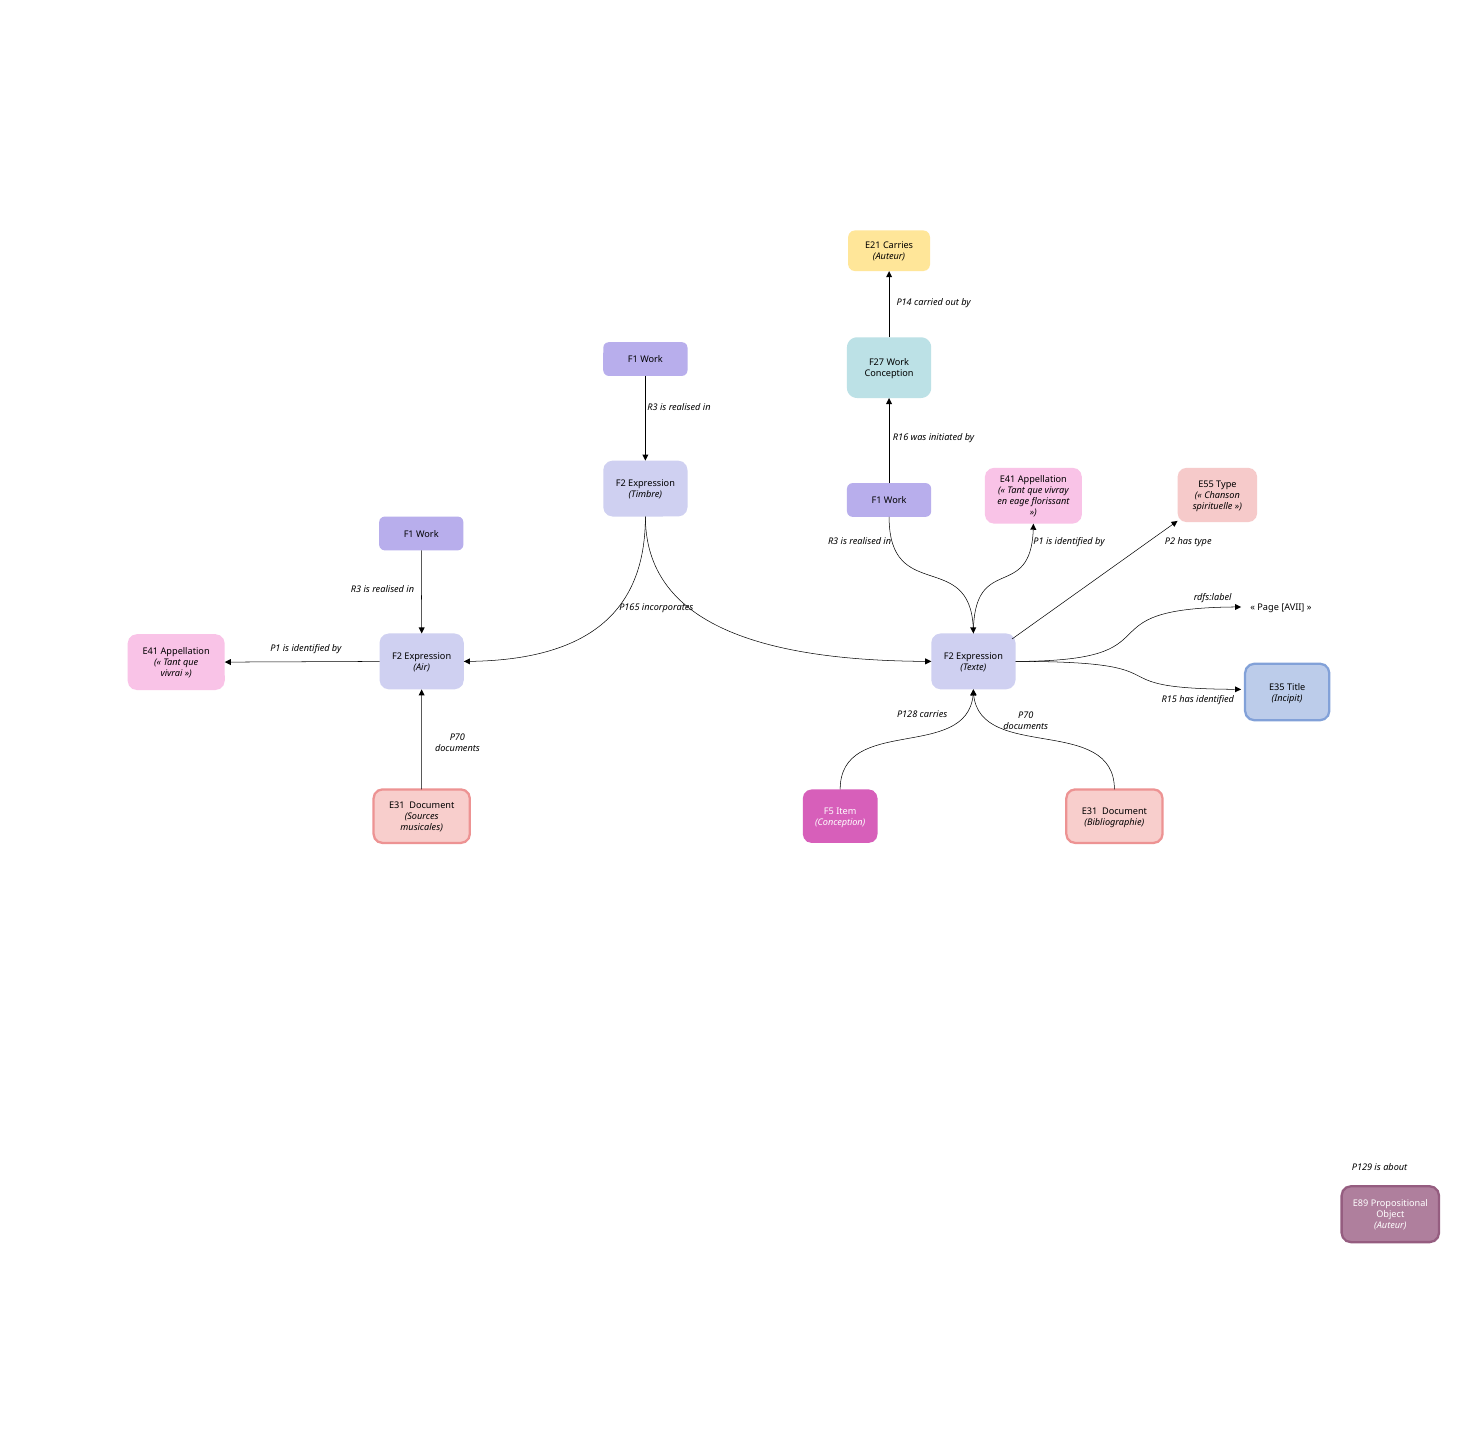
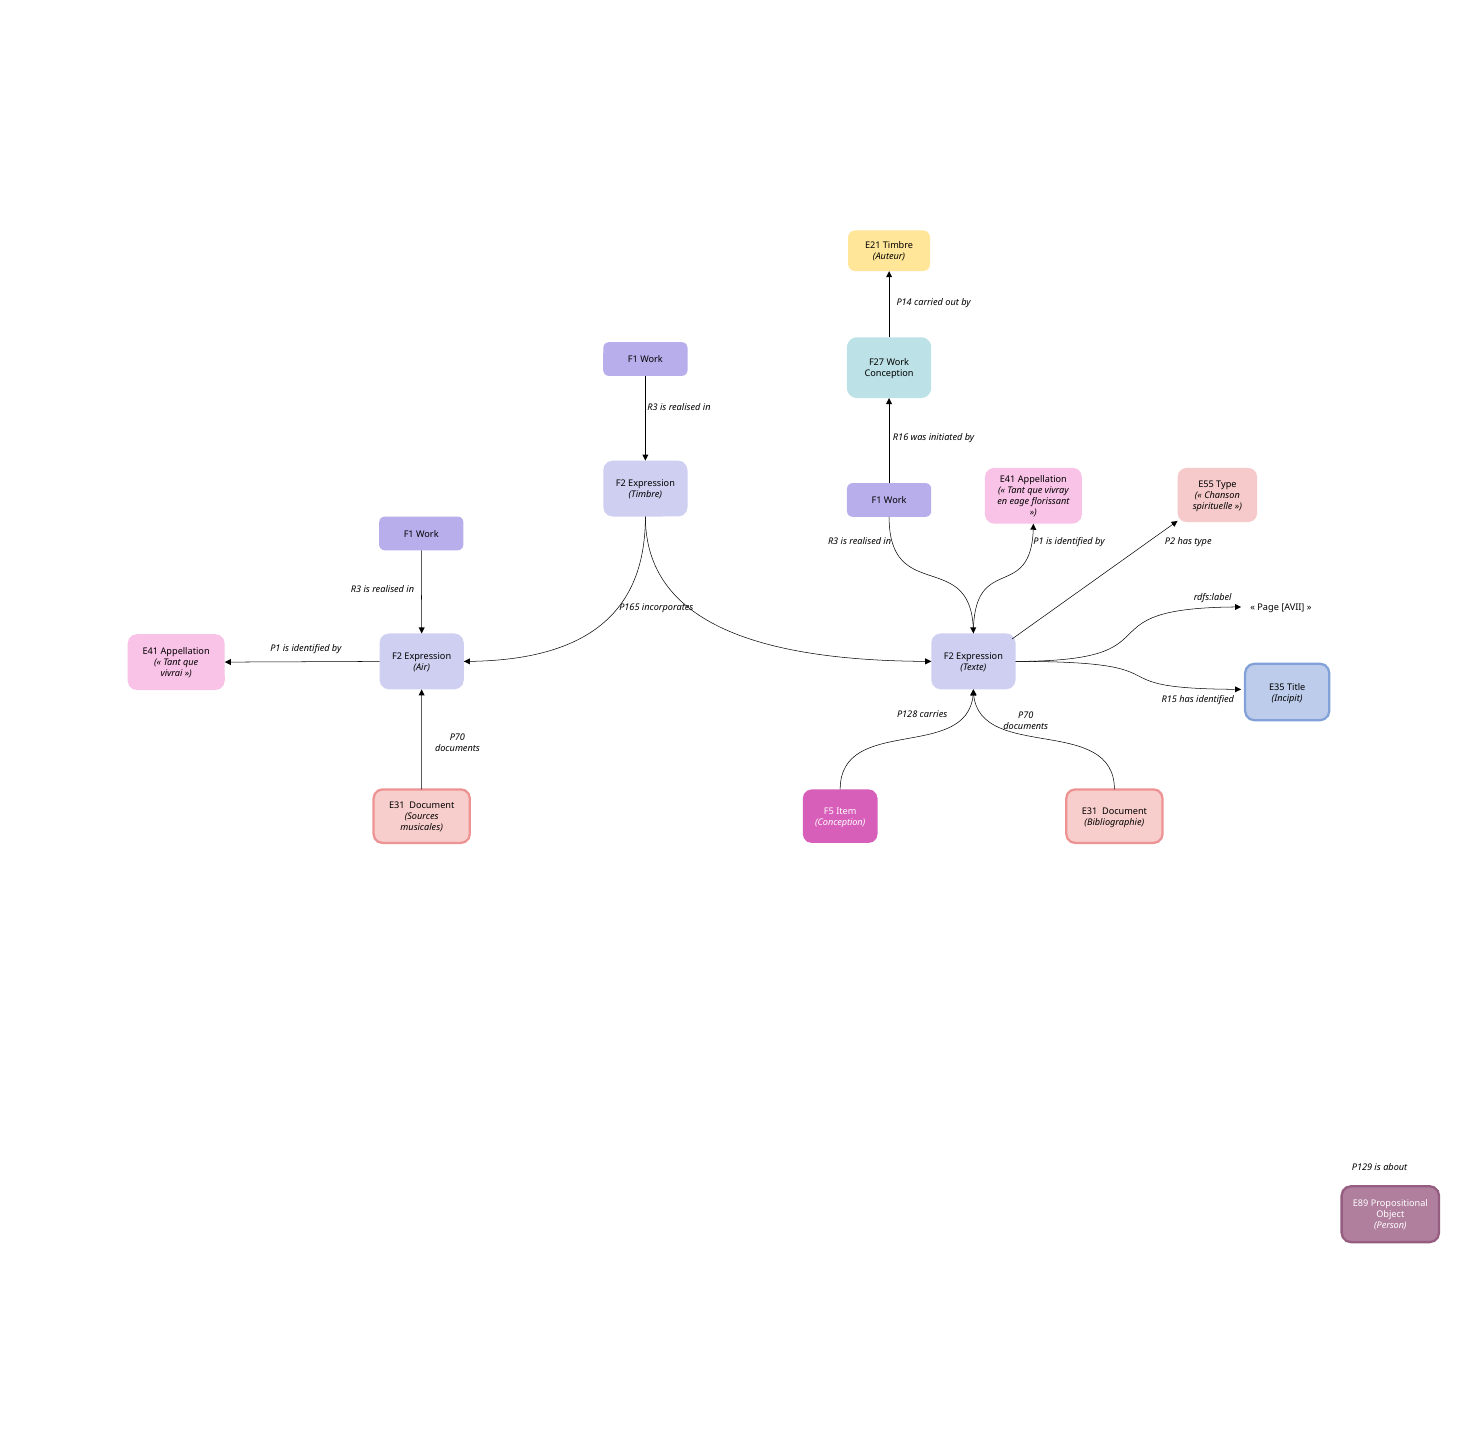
E21 Carries: Carries -> Timbre
Auteur at (1390, 1225): Auteur -> Person
